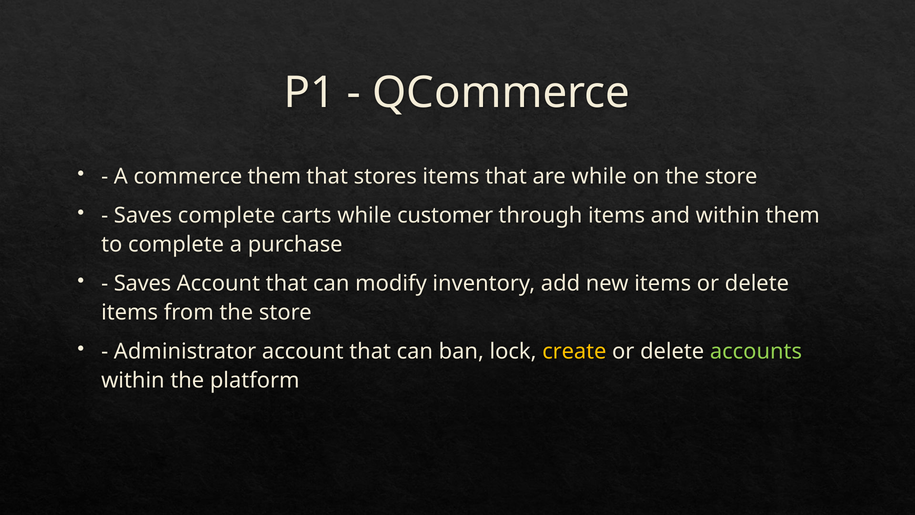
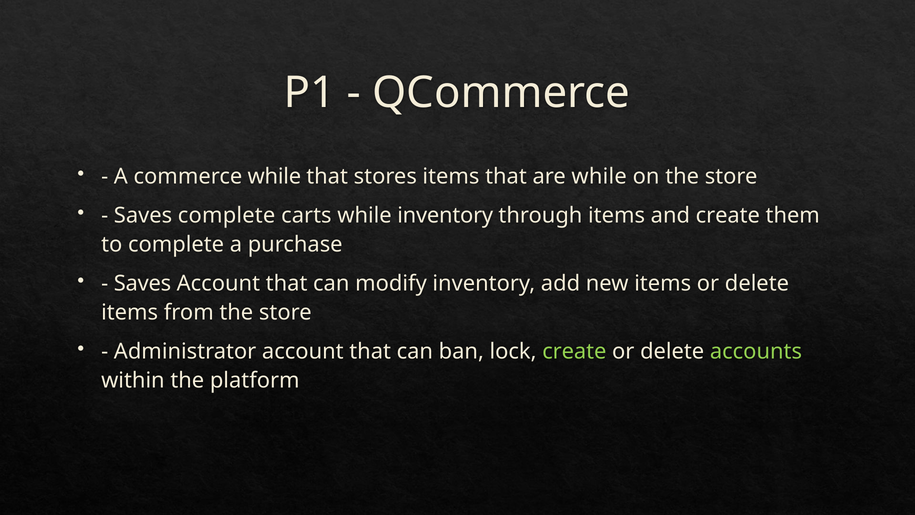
commerce them: them -> while
while customer: customer -> inventory
and within: within -> create
create at (574, 351) colour: yellow -> light green
